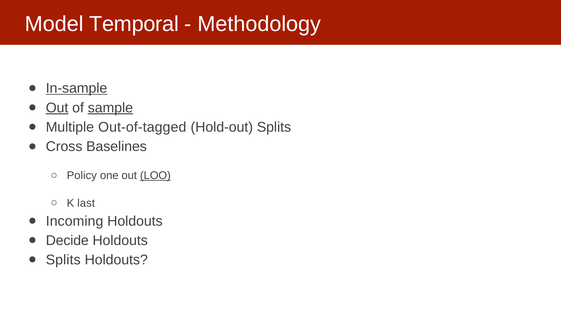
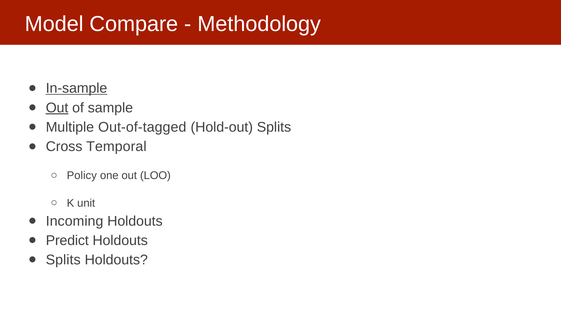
Temporal: Temporal -> Compare
sample underline: present -> none
Baselines: Baselines -> Temporal
LOO underline: present -> none
last: last -> unit
Decide: Decide -> Predict
